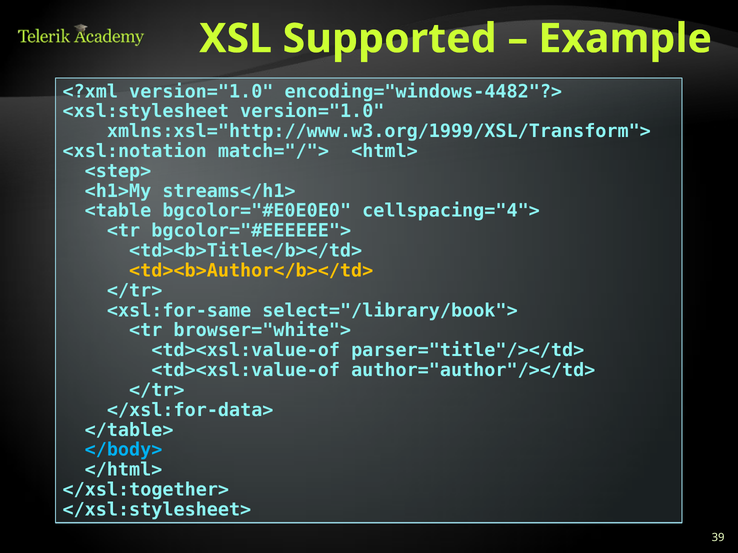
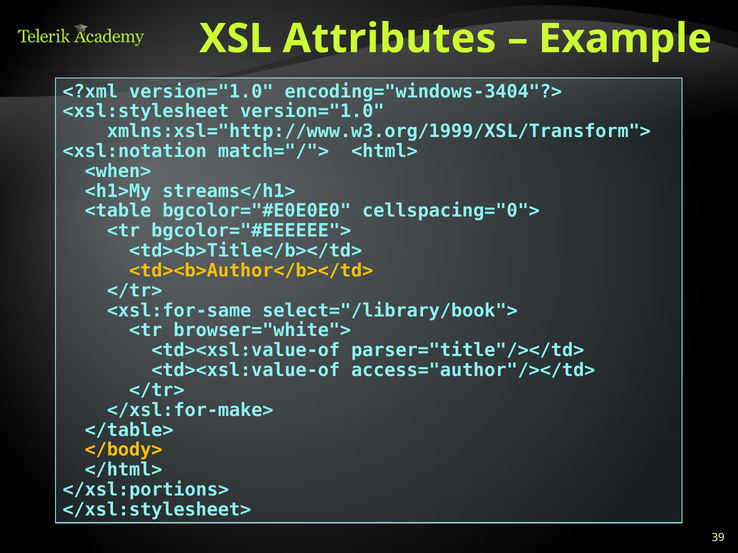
Supported: Supported -> Attributes
encoding="windows-4482"?>: encoding="windows-4482"?> -> encoding="windows-3404"?>
<step>: <step> -> <when>
cellspacing="4">: cellspacing="4"> -> cellspacing="0">
author="author"/></td>: author="author"/></td> -> access="author"/></td>
</xsl:for-data>: </xsl:for-data> -> </xsl:for-make>
</body> colour: light blue -> yellow
</xsl:together>: </xsl:together> -> </xsl:portions>
